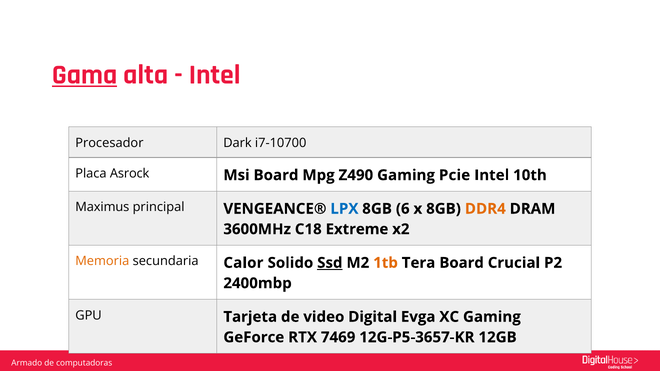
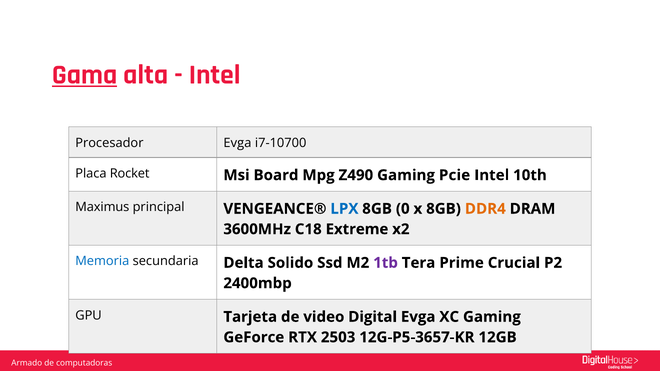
Procesador Dark: Dark -> Evga
Asrock: Asrock -> Rocket
6: 6 -> 0
Memoria colour: orange -> blue
Calor: Calor -> Delta
Ssd underline: present -> none
1tb colour: orange -> purple
Tera Board: Board -> Prime
7469: 7469 -> 2503
